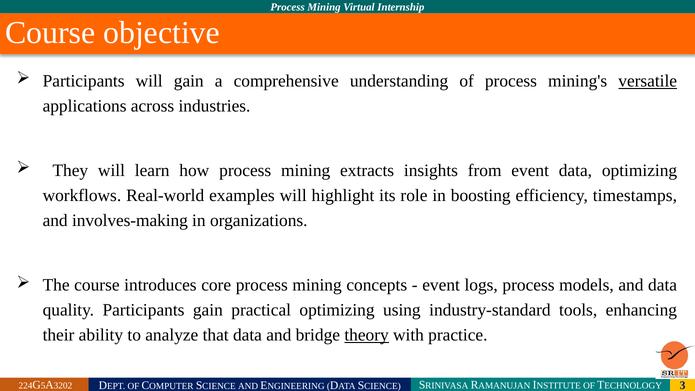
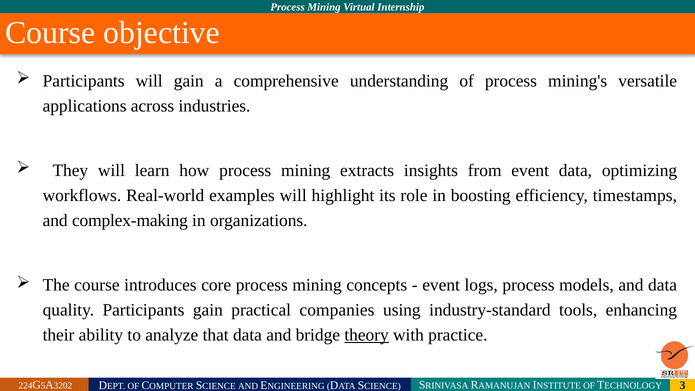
versatile underline: present -> none
involves-making: involves-making -> complex-making
practical optimizing: optimizing -> companies
